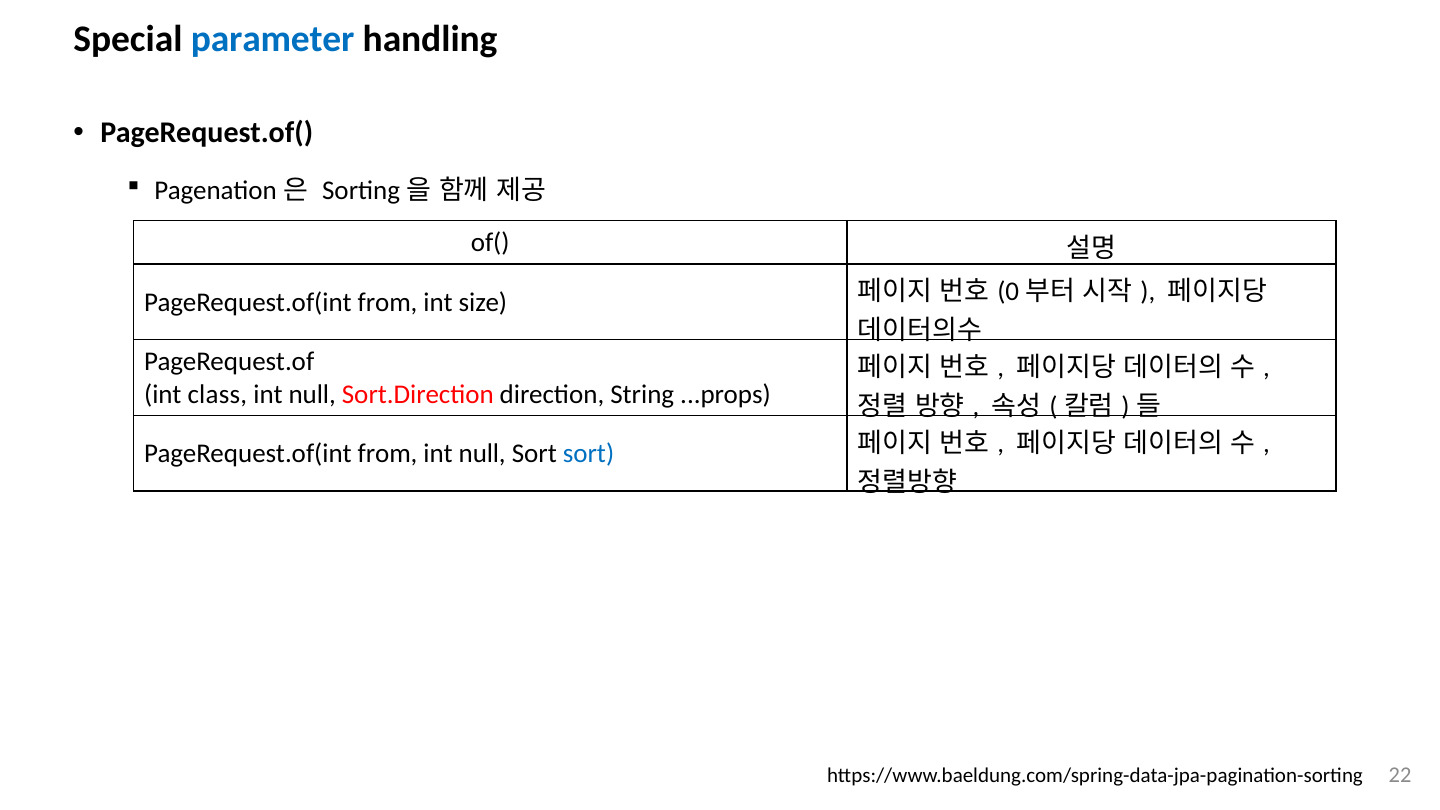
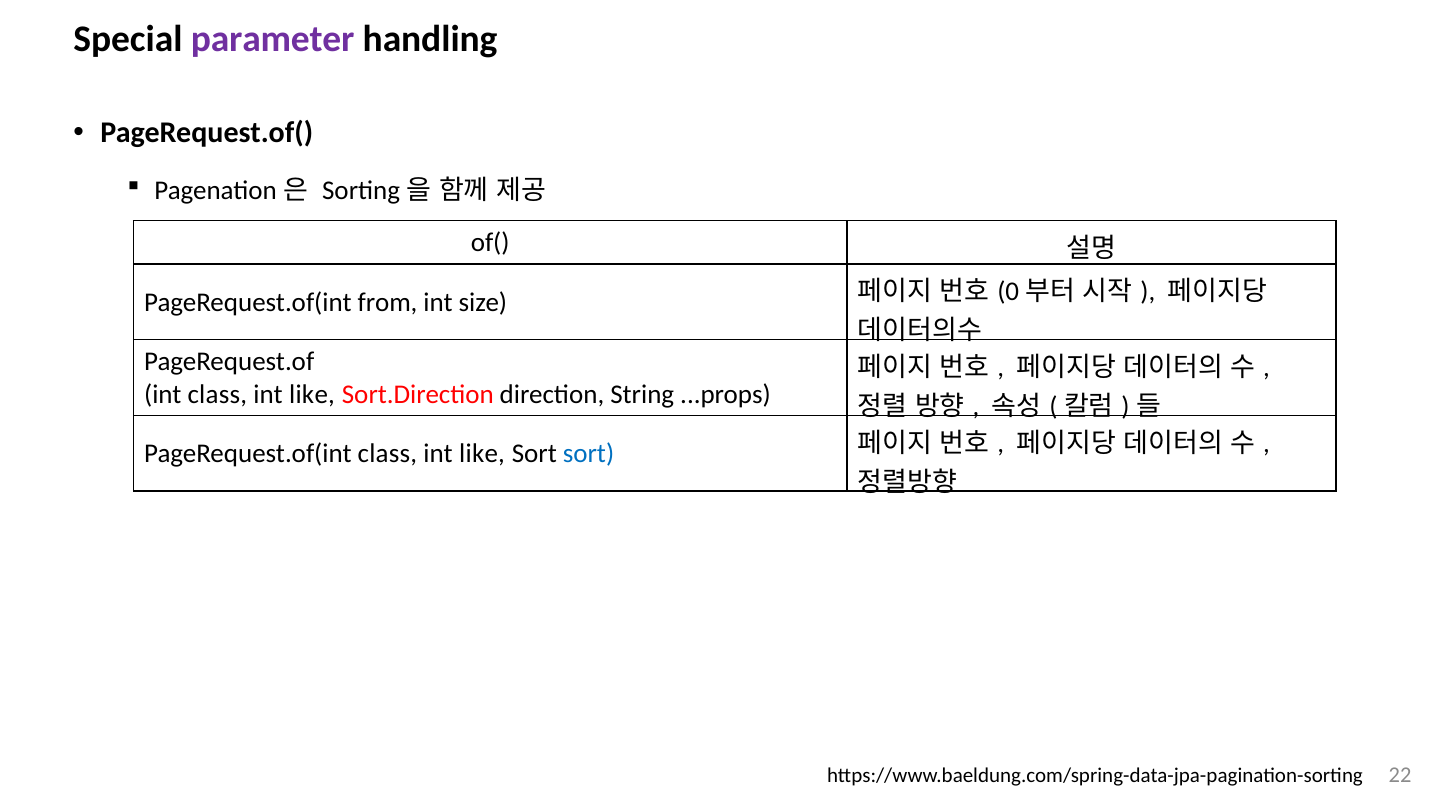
parameter colour: blue -> purple
null at (312, 395): null -> like
from at (388, 453): from -> class
null at (482, 453): null -> like
